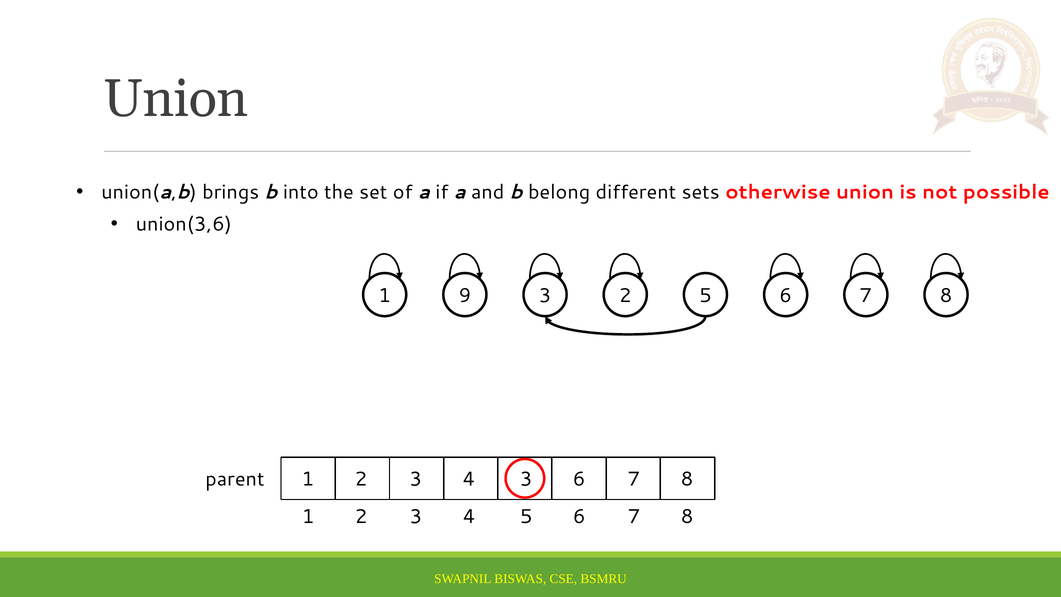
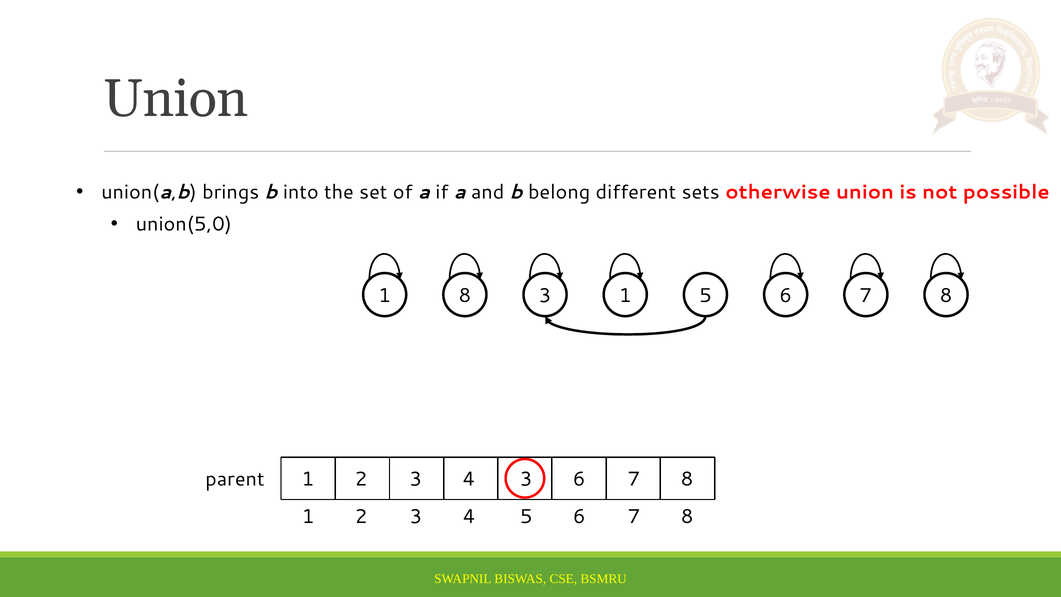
union(3,6: union(3,6 -> union(5,0
1 9: 9 -> 8
3 2: 2 -> 1
